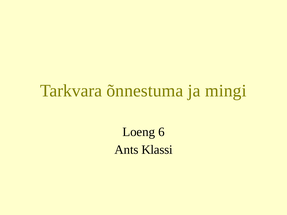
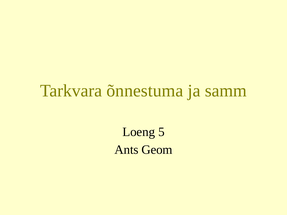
mingi: mingi -> samm
6: 6 -> 5
Klassi: Klassi -> Geom
